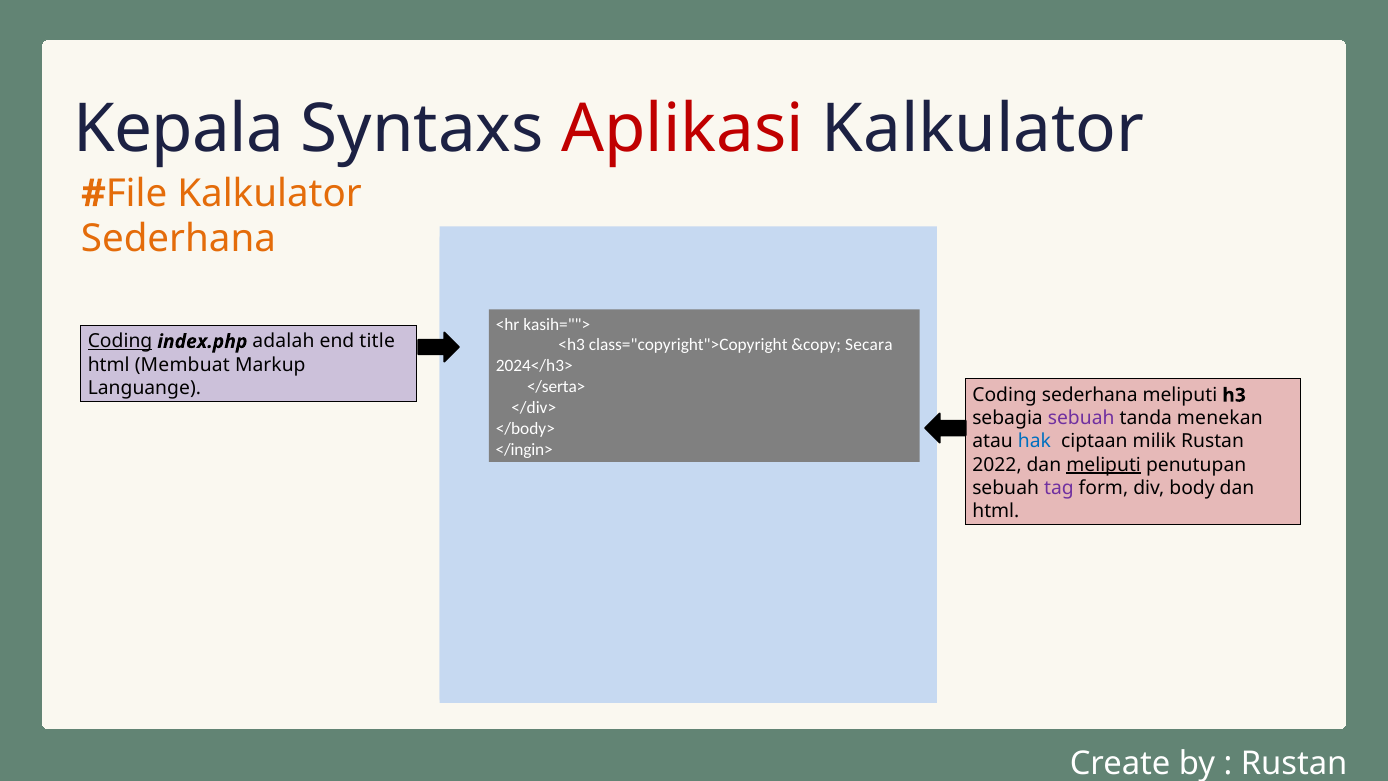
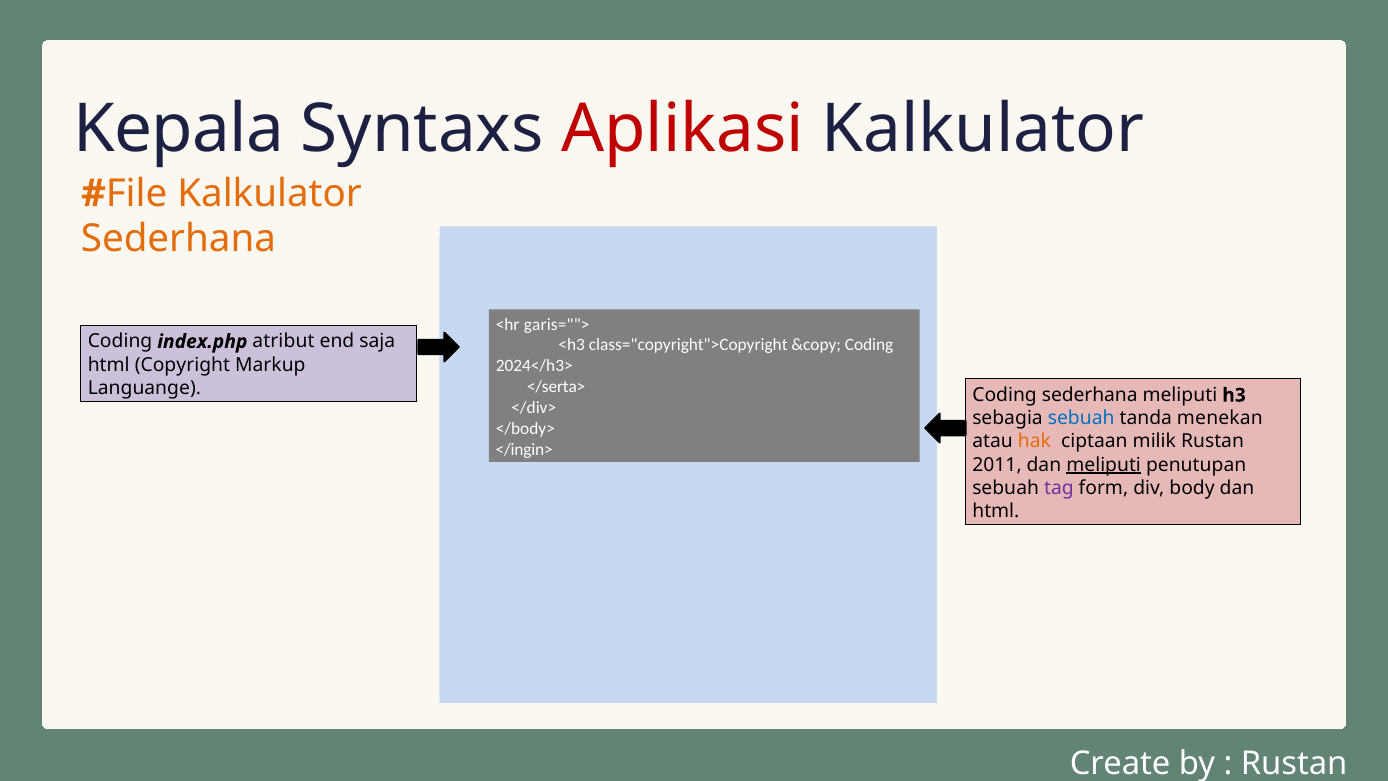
kasih="">: kasih=""> -> garis="">
Coding at (120, 341) underline: present -> none
adalah: adalah -> atribut
title: title -> saja
&copy Secara: Secara -> Coding
Membuat: Membuat -> Copyright
sebuah at (1081, 418) colour: purple -> blue
hak colour: blue -> orange
2022: 2022 -> 2011
